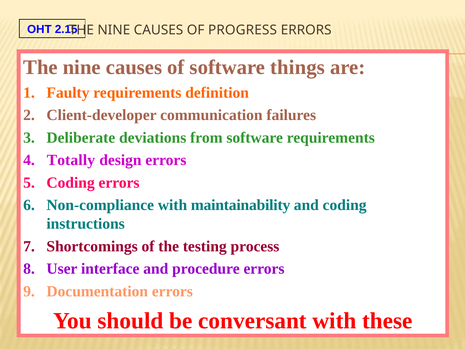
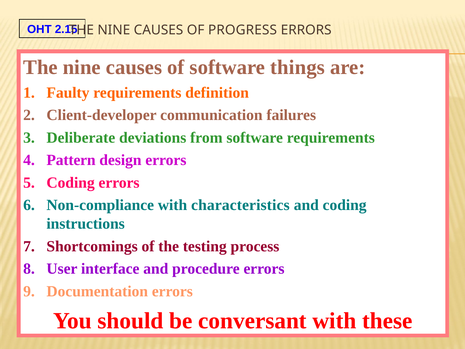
Totally: Totally -> Pattern
maintainability: maintainability -> characteristics
